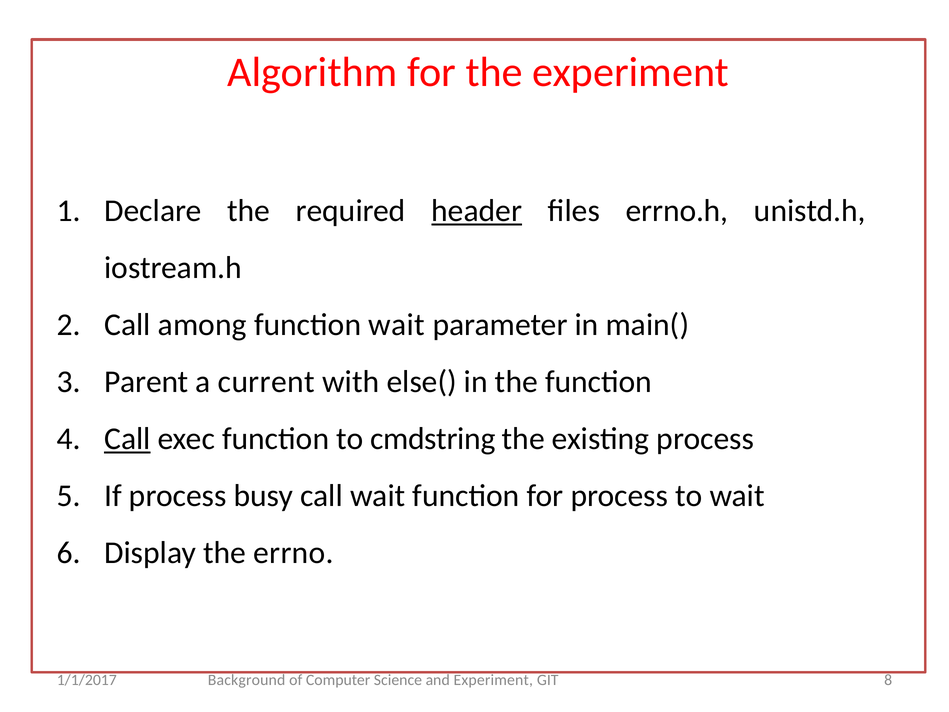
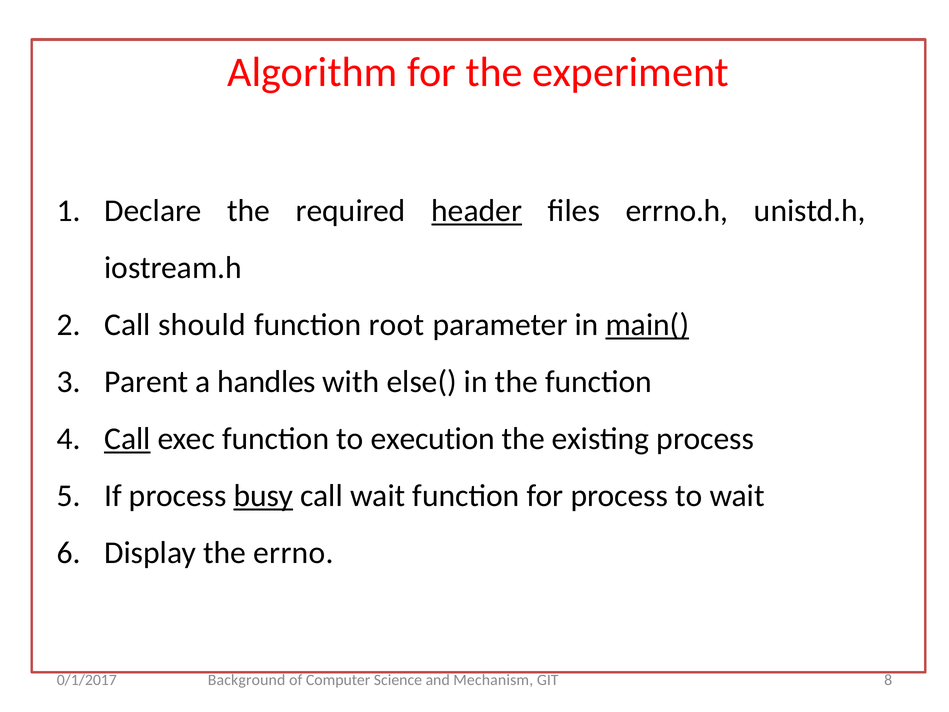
among: among -> should
function wait: wait -> root
main( underline: none -> present
current: current -> handles
cmdstring: cmdstring -> execution
busy underline: none -> present
1/1/2017: 1/1/2017 -> 0/1/2017
and Experiment: Experiment -> Mechanism
